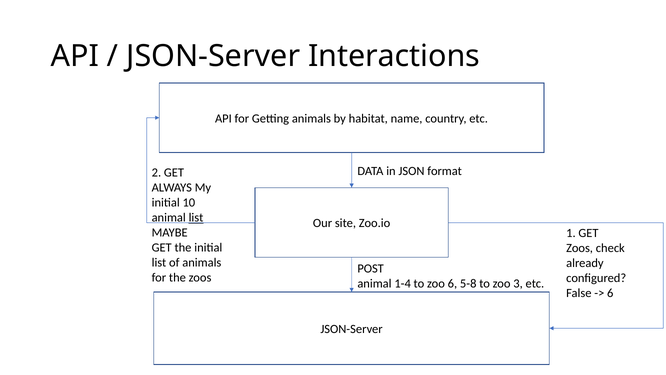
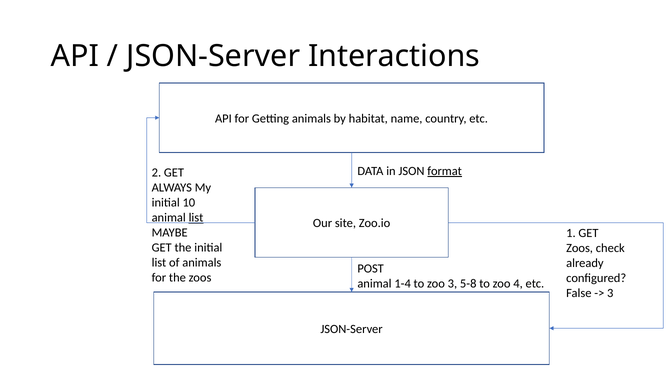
format underline: none -> present
zoo 6: 6 -> 3
3: 3 -> 4
6 at (610, 293): 6 -> 3
